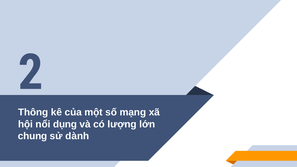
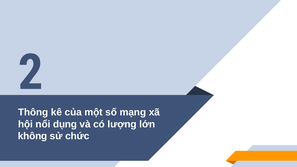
chung: chung -> không
dành: dành -> chức
